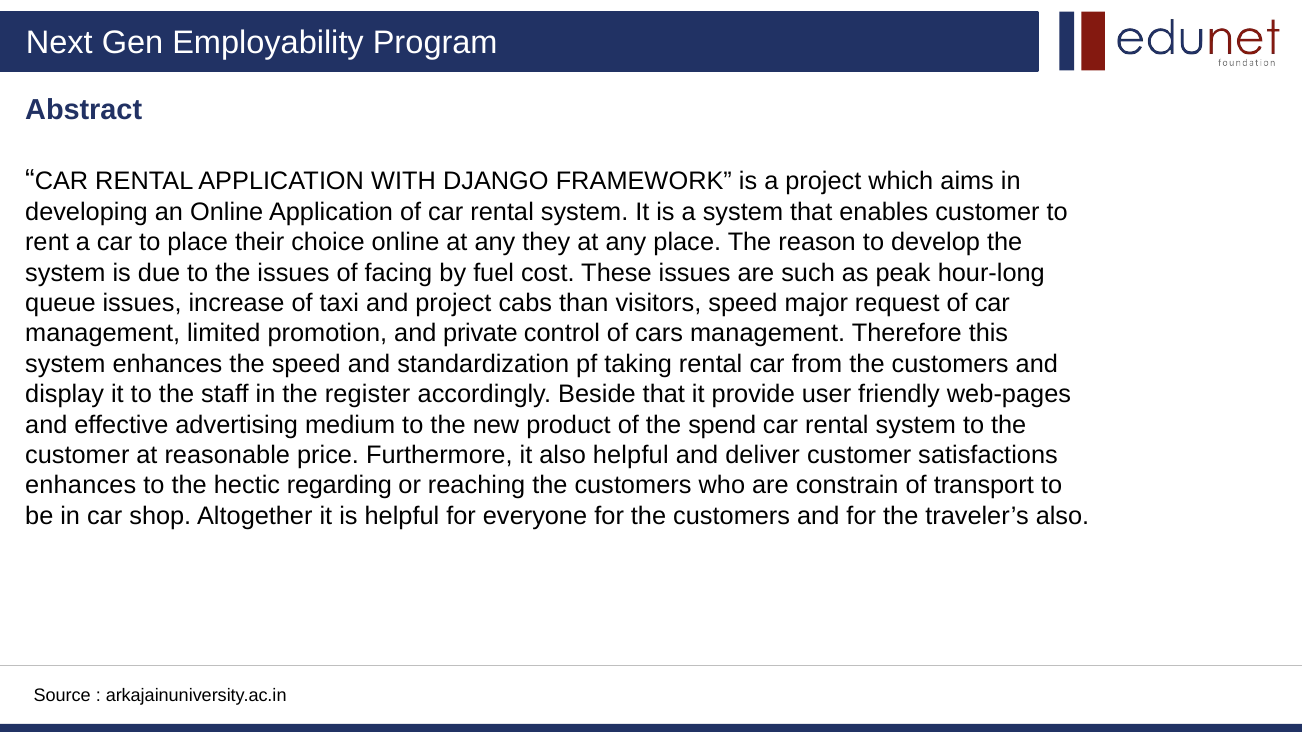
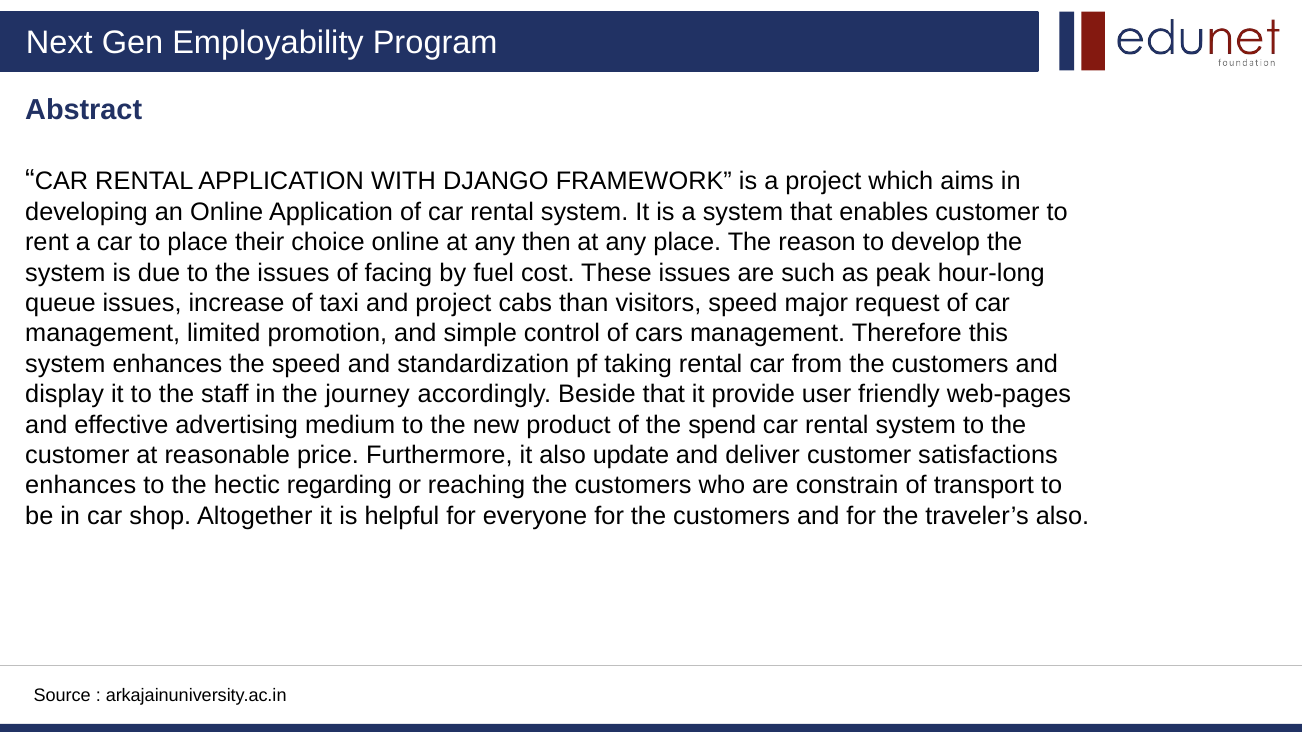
they: they -> then
private: private -> simple
register: register -> journey
also helpful: helpful -> update
